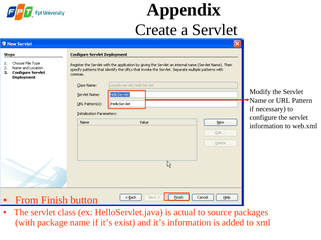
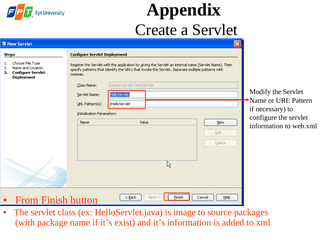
actual: actual -> image
